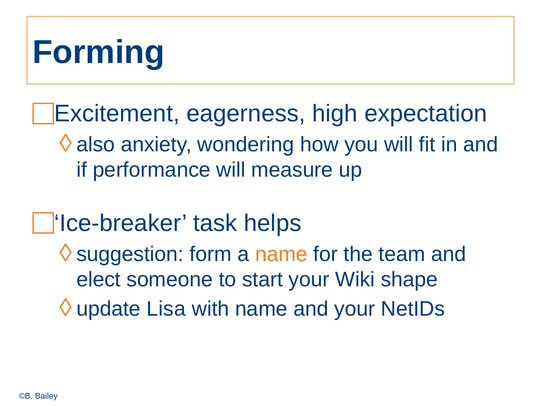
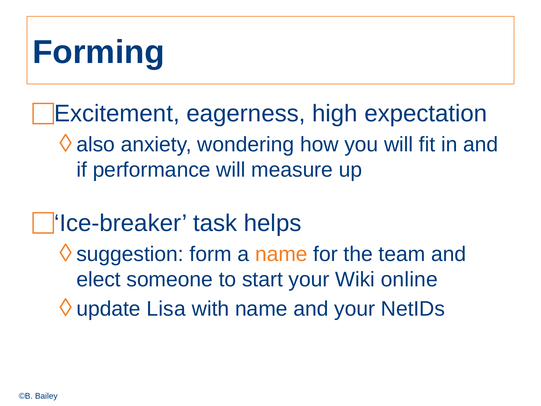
shape: shape -> online
